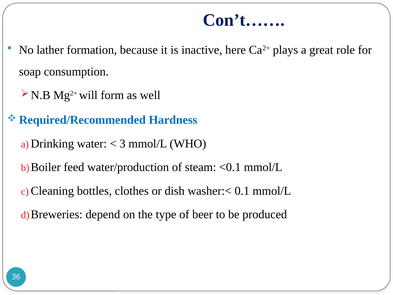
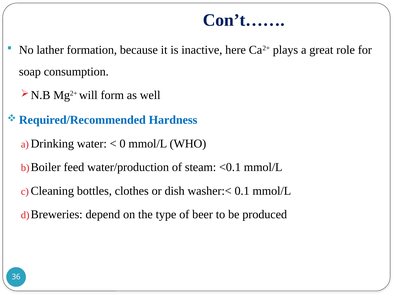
3: 3 -> 0
